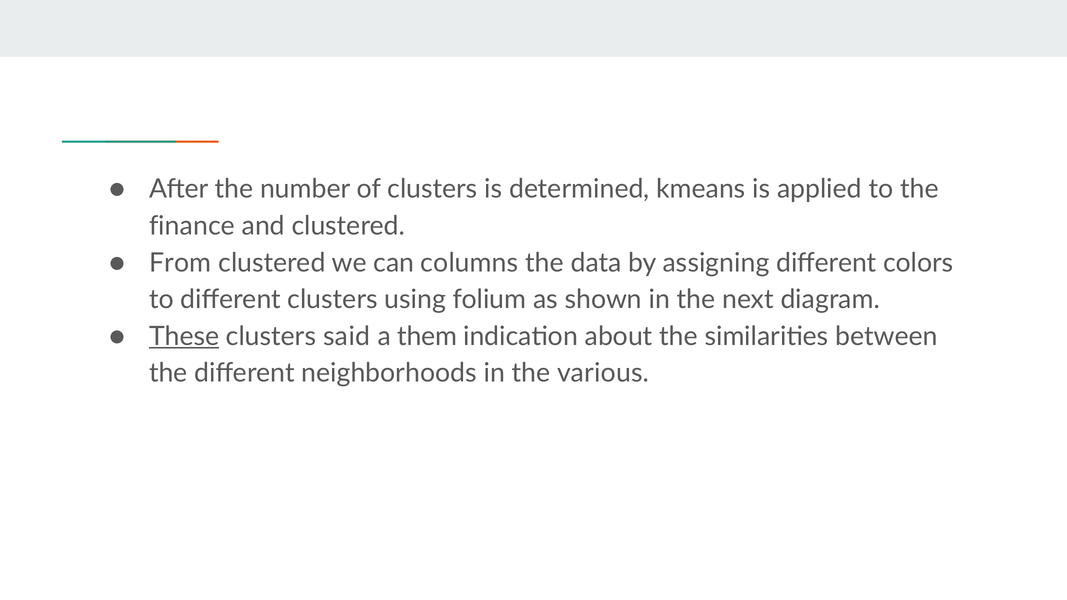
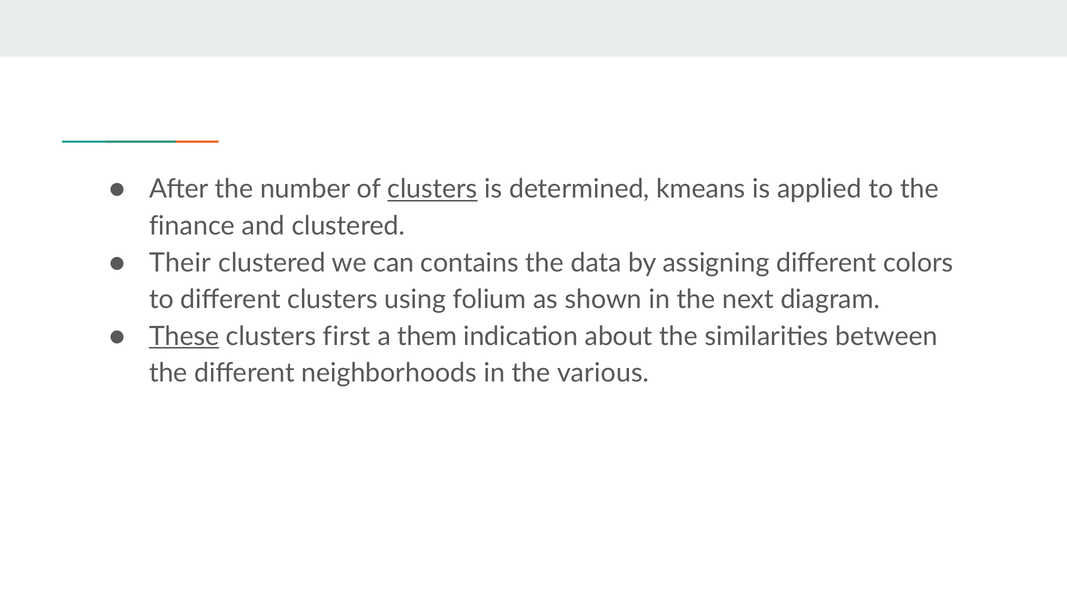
clusters at (432, 189) underline: none -> present
From: From -> Their
columns: columns -> contains
said: said -> first
